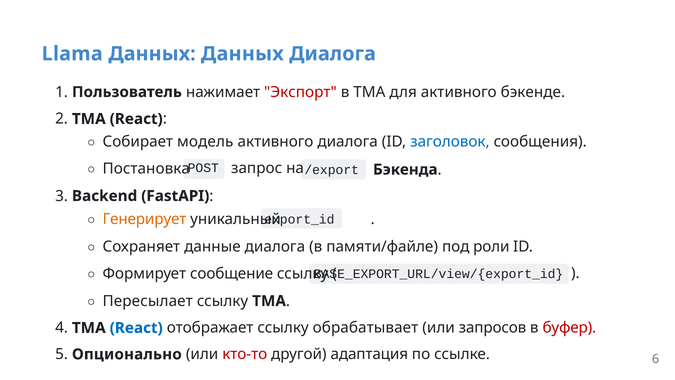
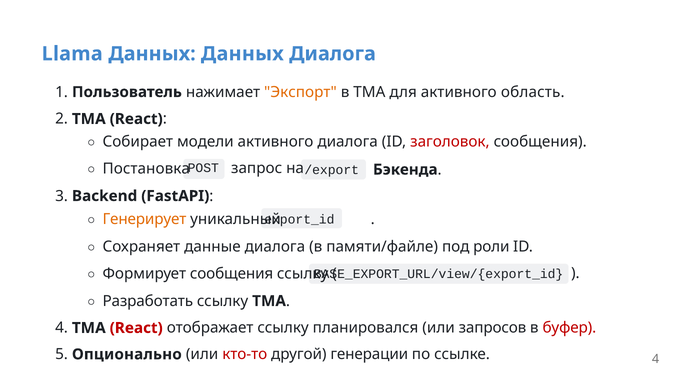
Экспорт colour: red -> orange
бэкенде: бэкенде -> область
модель: модель -> модели
заголовок colour: blue -> red
Формирует сообщение: сообщение -> сообщения
Пересылает: Пересылает -> Разработать
React at (136, 328) colour: blue -> red
обрабатывает: обрабатывает -> планировался
адаптация: адаптация -> генерации
ссылке 6: 6 -> 4
